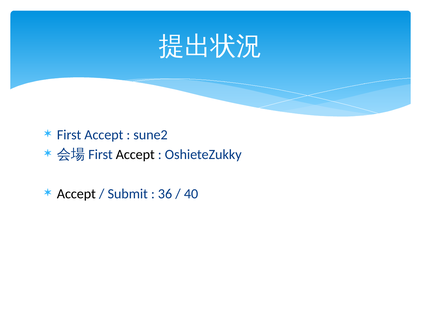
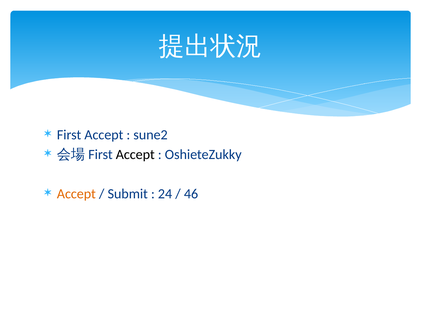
Accept at (76, 194) colour: black -> orange
36: 36 -> 24
40: 40 -> 46
